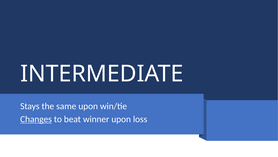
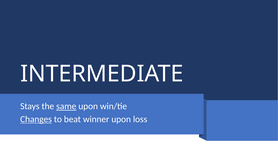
same underline: none -> present
